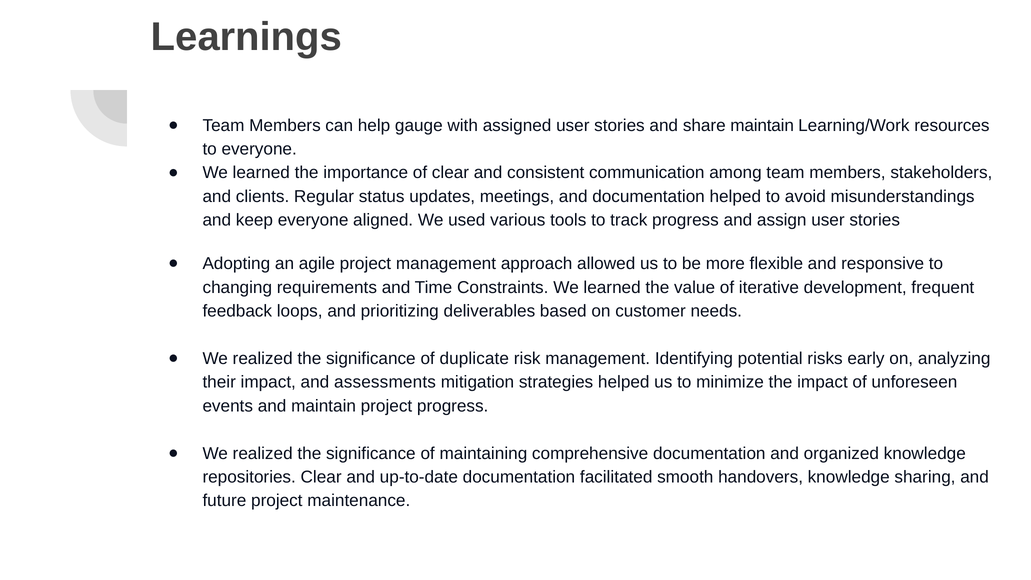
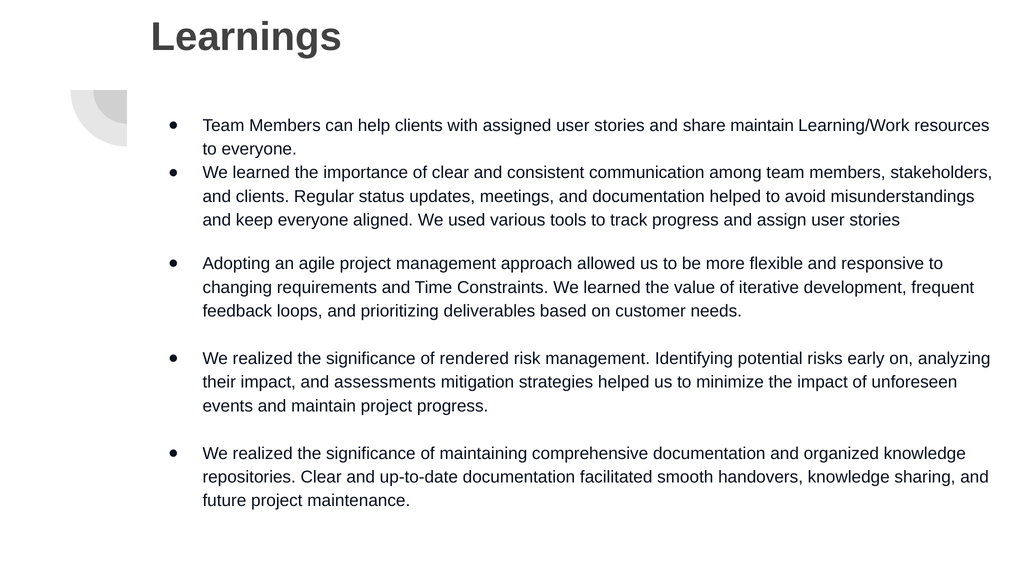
help gauge: gauge -> clients
duplicate: duplicate -> rendered
